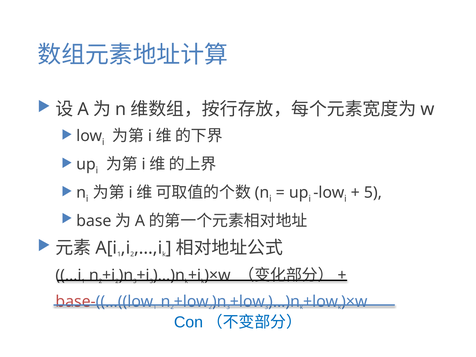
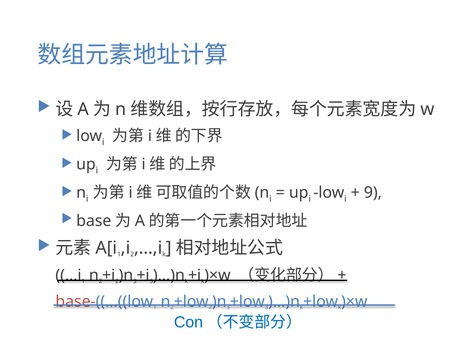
5: 5 -> 9
